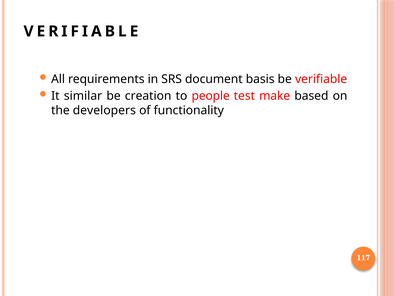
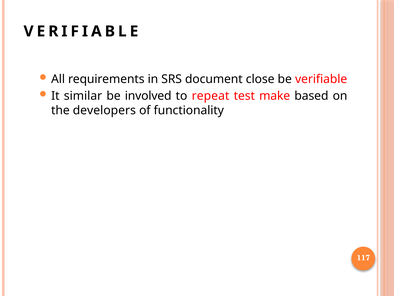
basis: basis -> close
creation: creation -> involved
people: people -> repeat
